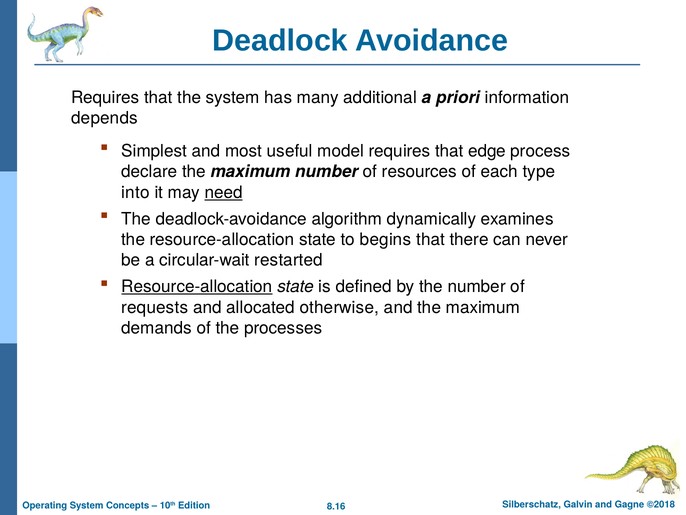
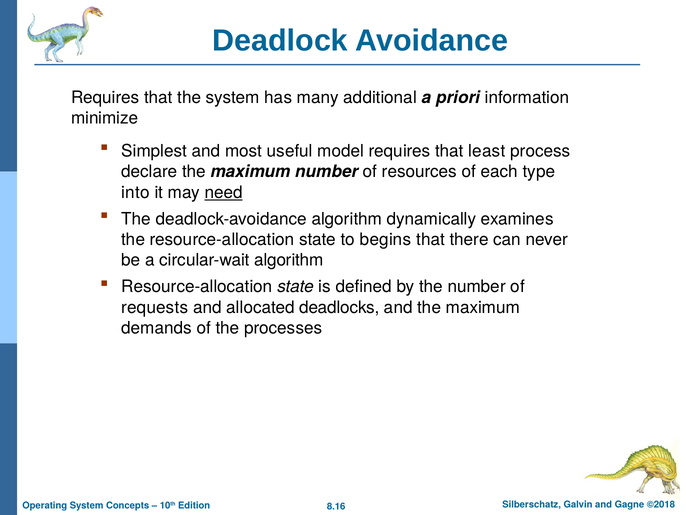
depends: depends -> minimize
edge: edge -> least
circular-wait restarted: restarted -> algorithm
Resource-allocation at (197, 287) underline: present -> none
otherwise: otherwise -> deadlocks
